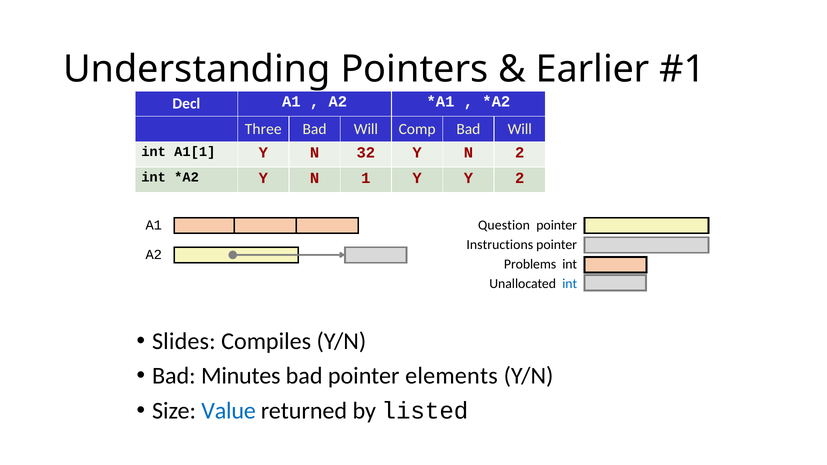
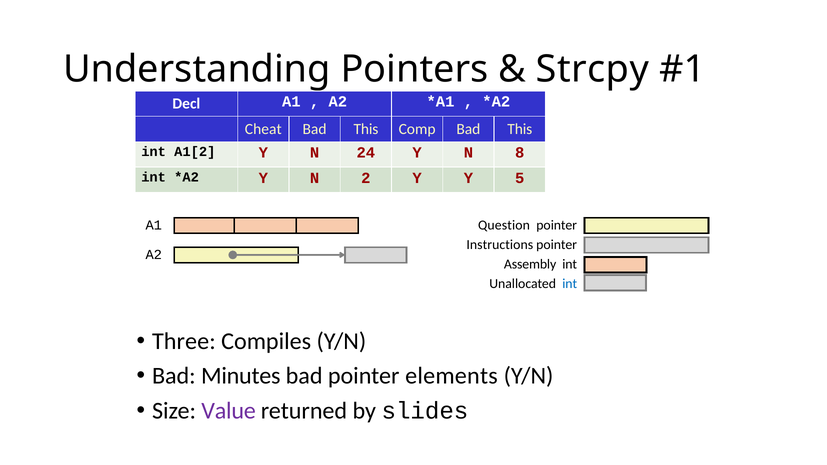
Earlier: Earlier -> Strcpy
Three: Three -> Cheat
Will at (366, 129): Will -> This
Comp Bad Will: Will -> This
A1[1: A1[1 -> A1[2
32: 32 -> 24
N 2: 2 -> 8
1: 1 -> 2
Y 2: 2 -> 5
Problems: Problems -> Assembly
Slides: Slides -> Three
Value colour: blue -> purple
listed: listed -> slides
